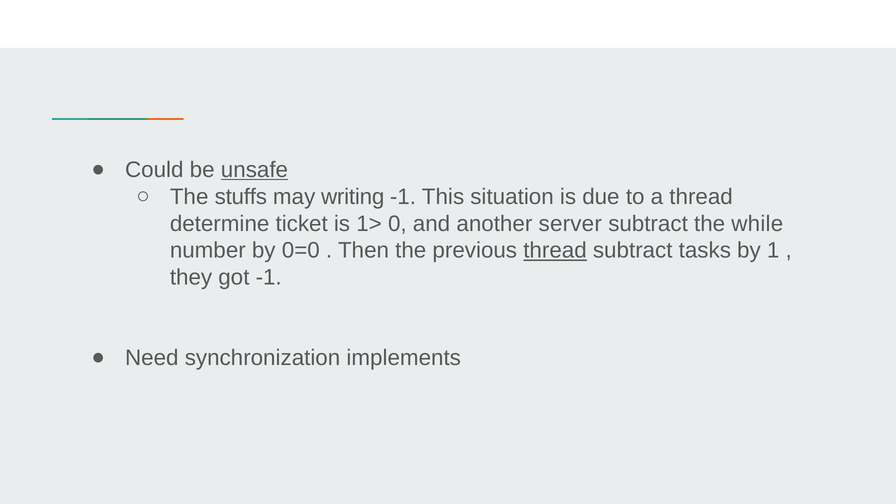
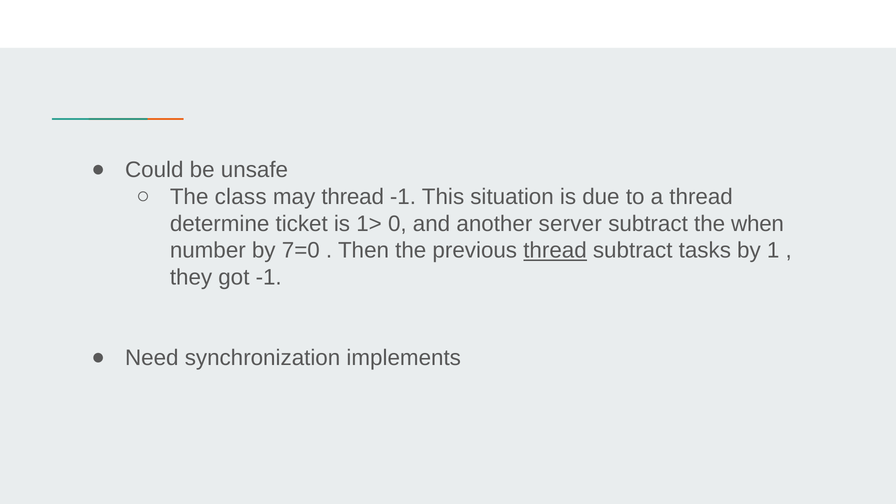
unsafe underline: present -> none
stuffs: stuffs -> class
may writing: writing -> thread
while: while -> when
0=0: 0=0 -> 7=0
